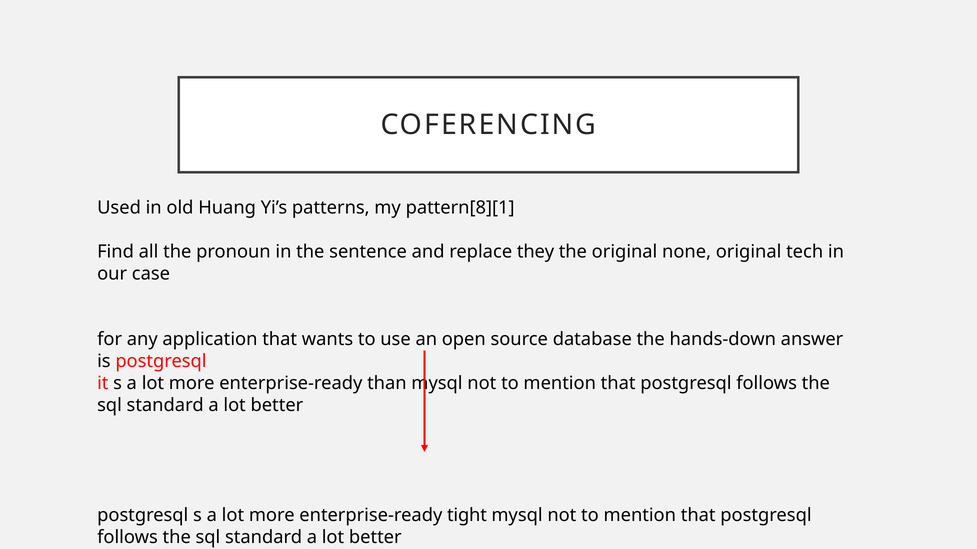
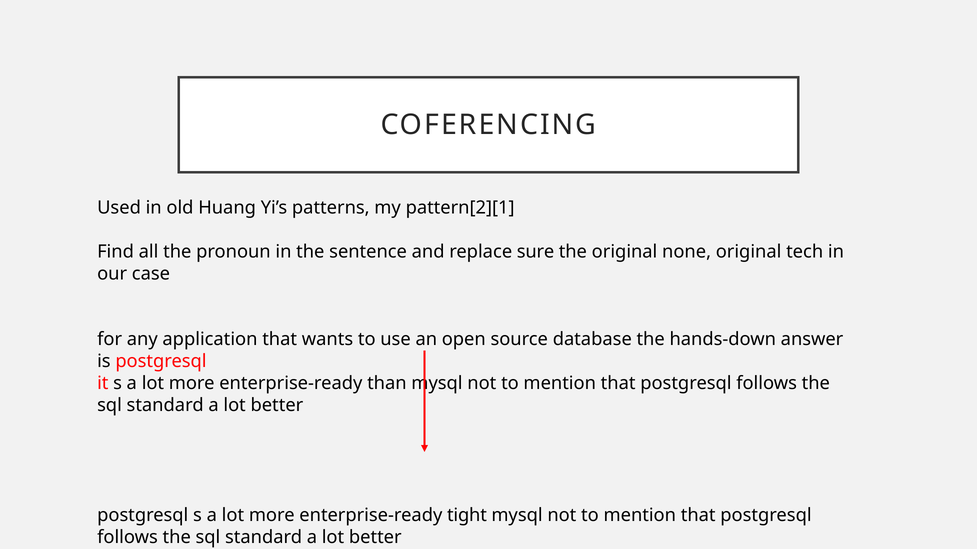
pattern[8][1: pattern[8][1 -> pattern[2][1
they: they -> sure
